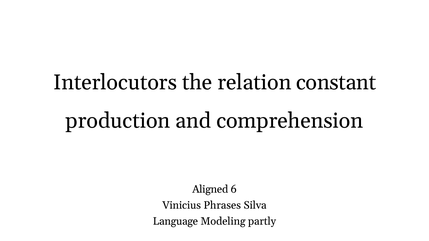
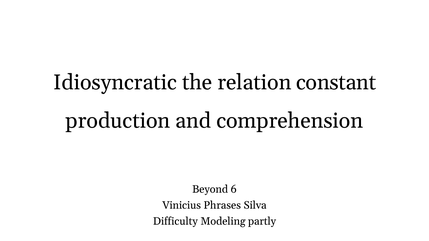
Interlocutors: Interlocutors -> Idiosyncratic
Aligned: Aligned -> Beyond
Language: Language -> Difficulty
